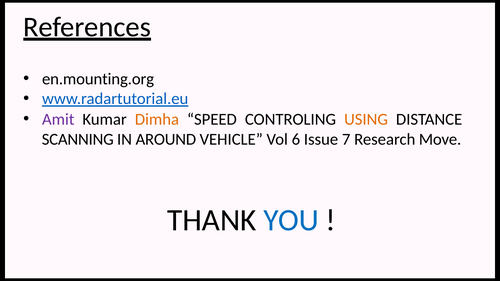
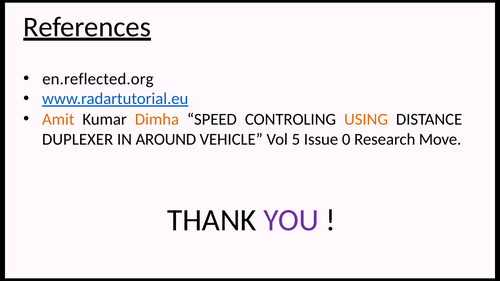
en.mounting.org: en.mounting.org -> en.reflected.org
Amit colour: purple -> orange
SCANNING: SCANNING -> DUPLEXER
6: 6 -> 5
7: 7 -> 0
YOU colour: blue -> purple
